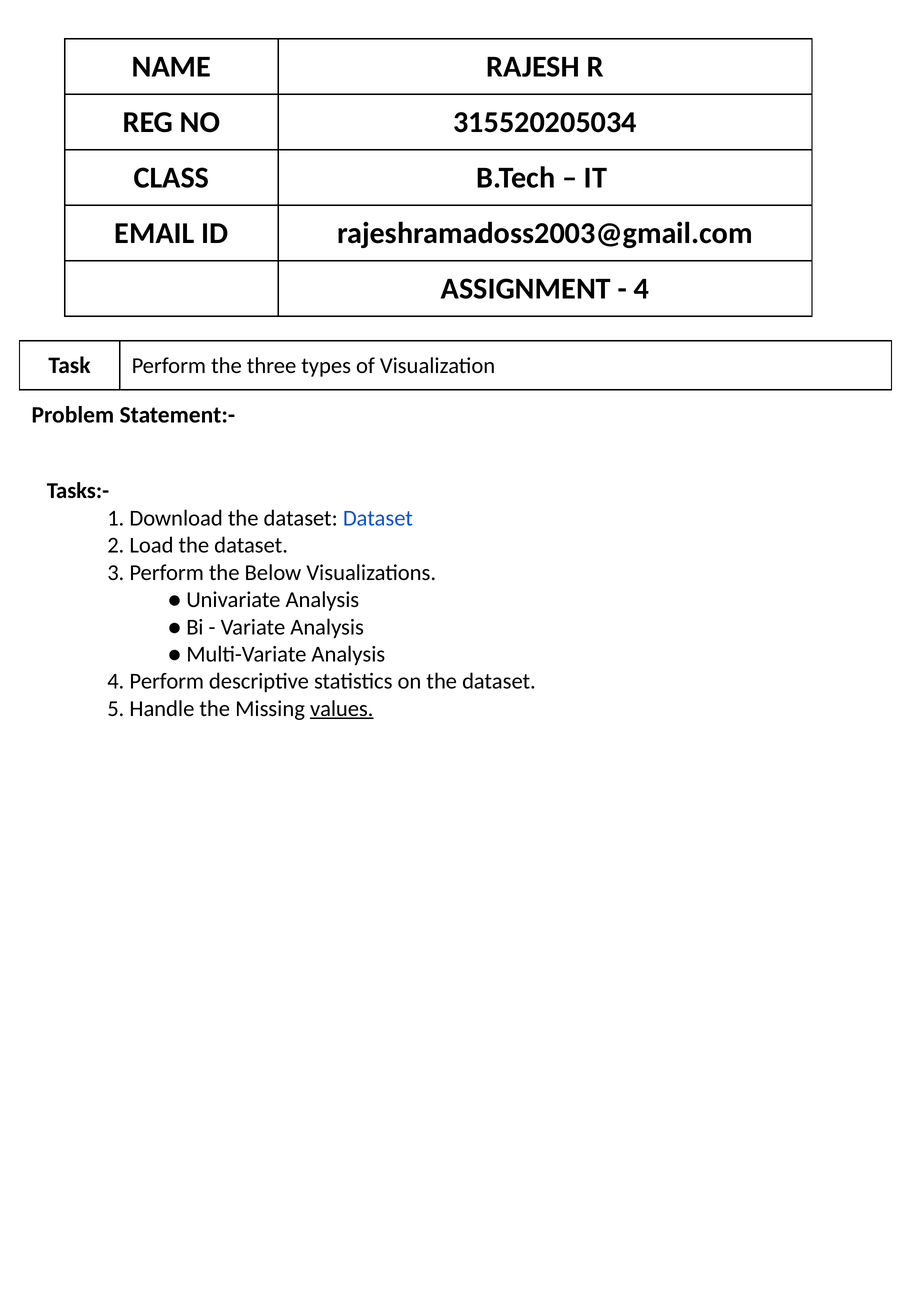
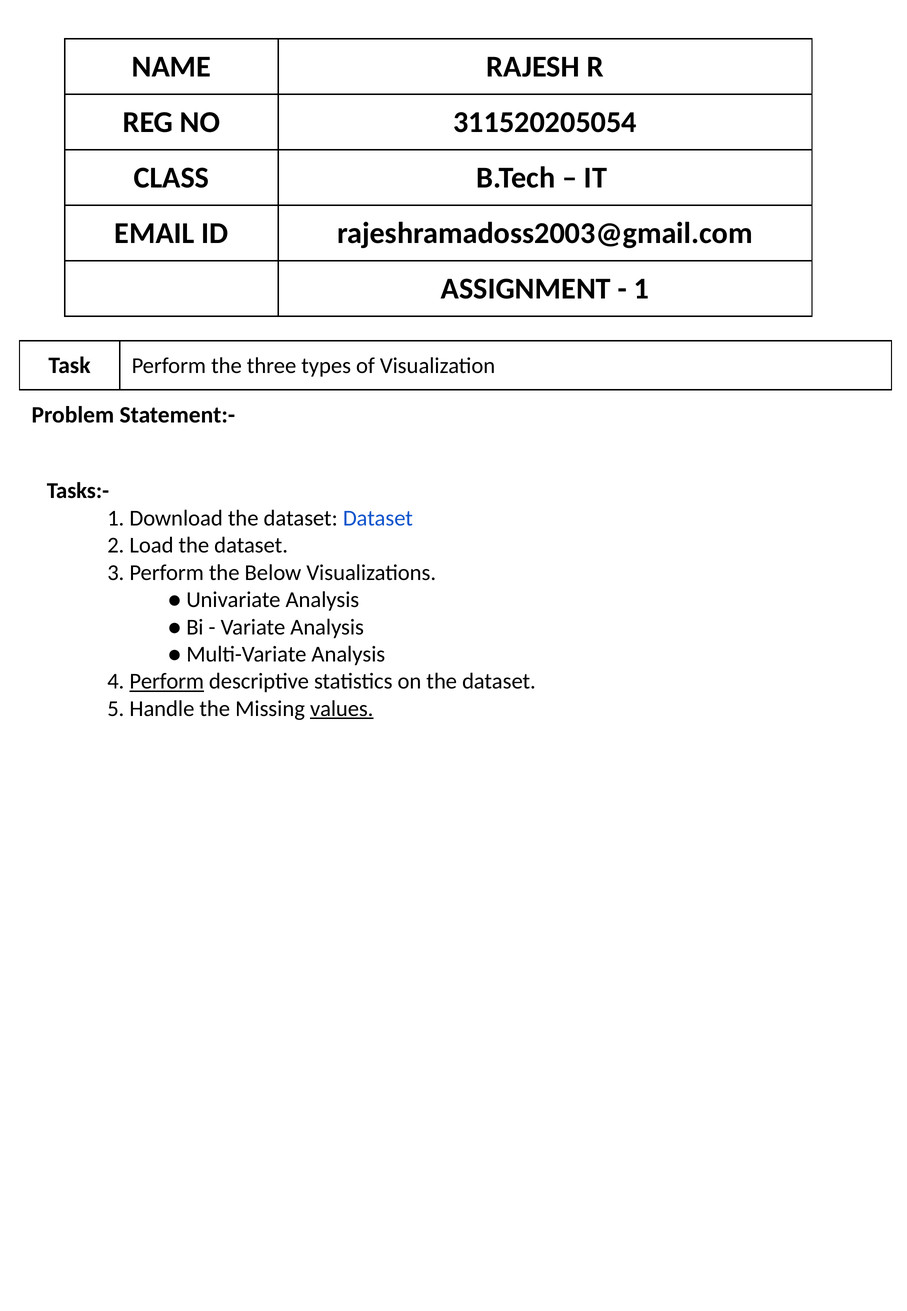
315520205034: 315520205034 -> 311520205054
4 at (641, 289): 4 -> 1
Perform at (167, 681) underline: none -> present
